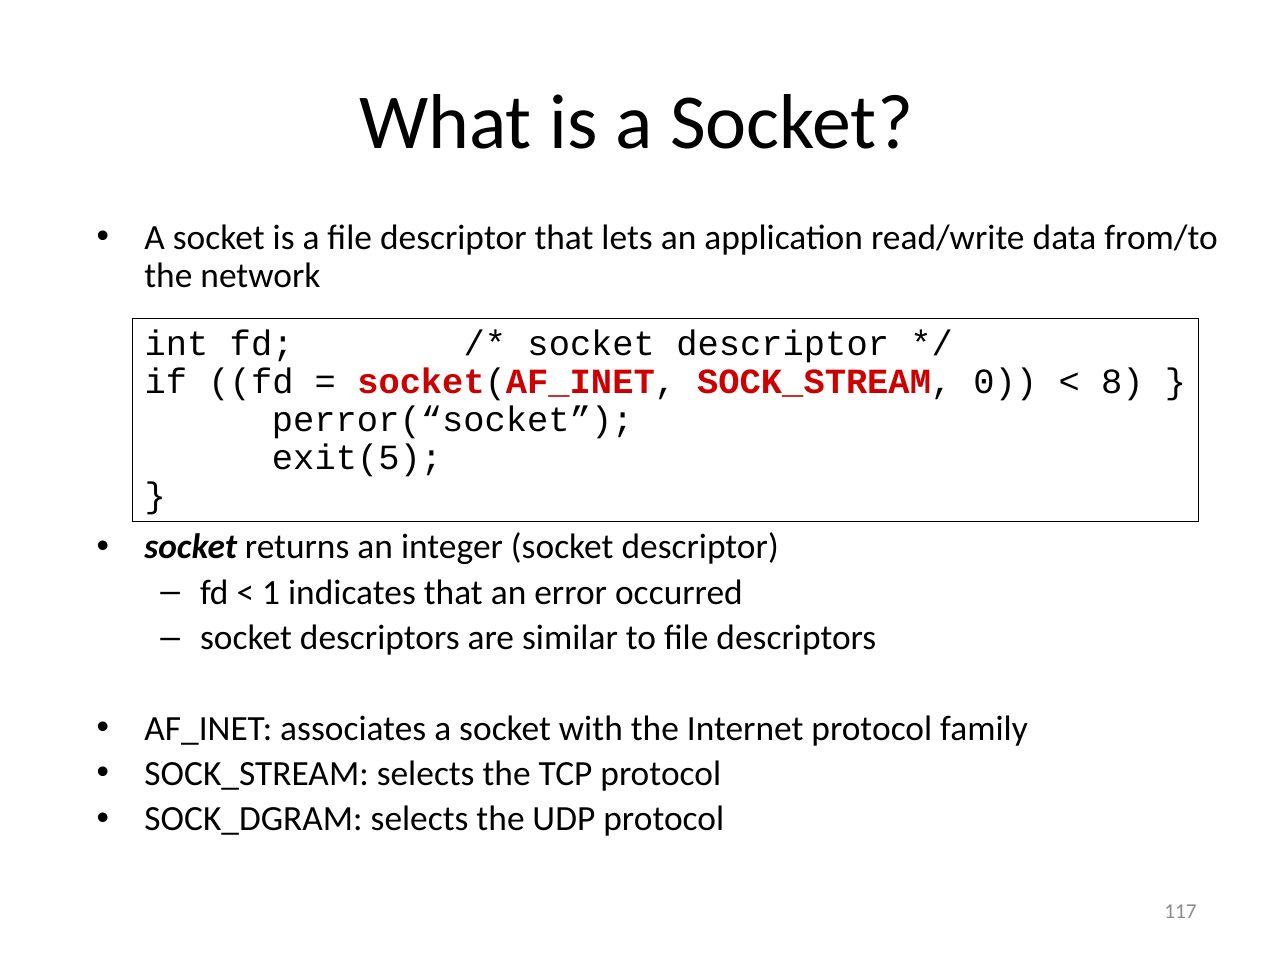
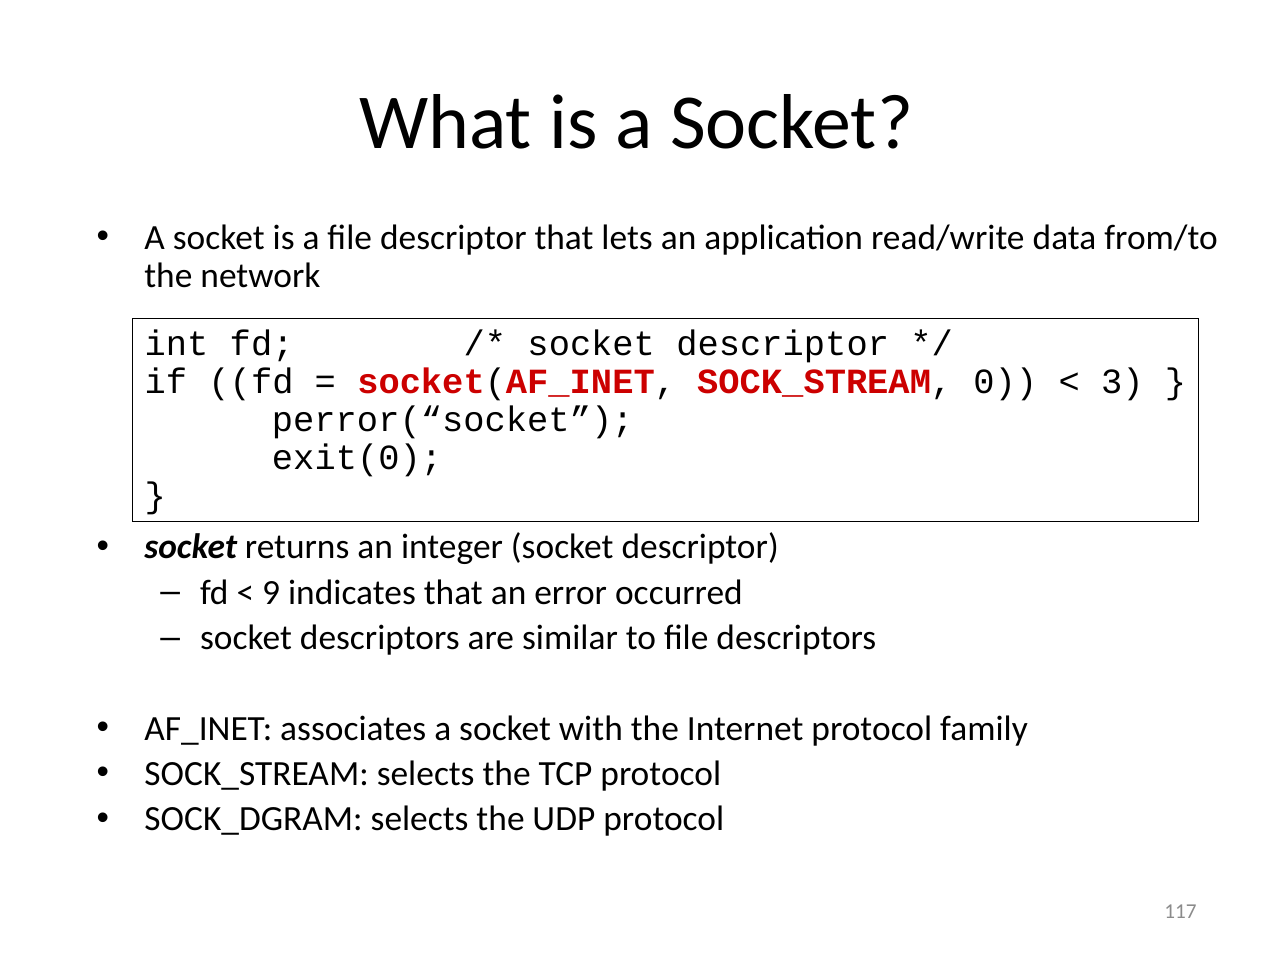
8: 8 -> 3
exit(5: exit(5 -> exit(0
1: 1 -> 9
